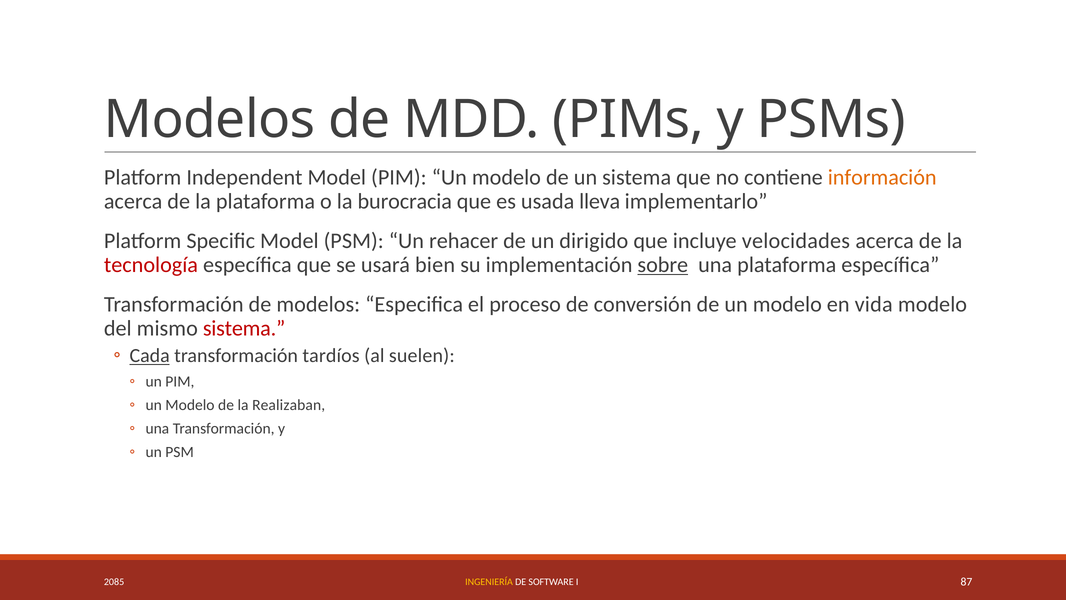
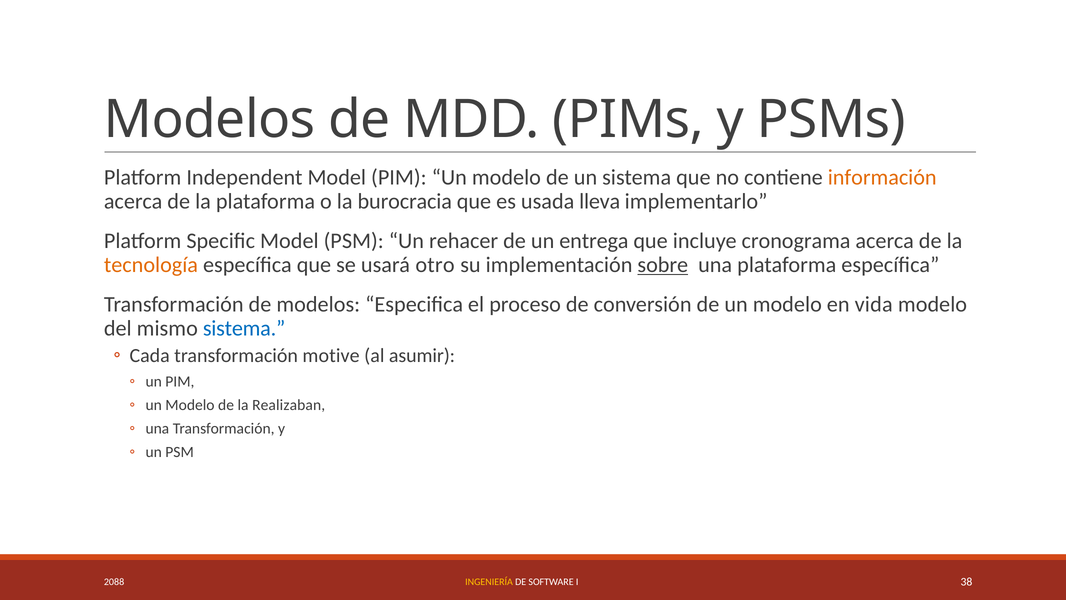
dirigido: dirigido -> entrega
velocidades: velocidades -> cronograma
tecnología colour: red -> orange
bien: bien -> otro
sistema at (244, 328) colour: red -> blue
Cada underline: present -> none
tardíos: tardíos -> motive
suelen: suelen -> asumir
2085: 2085 -> 2088
87: 87 -> 38
